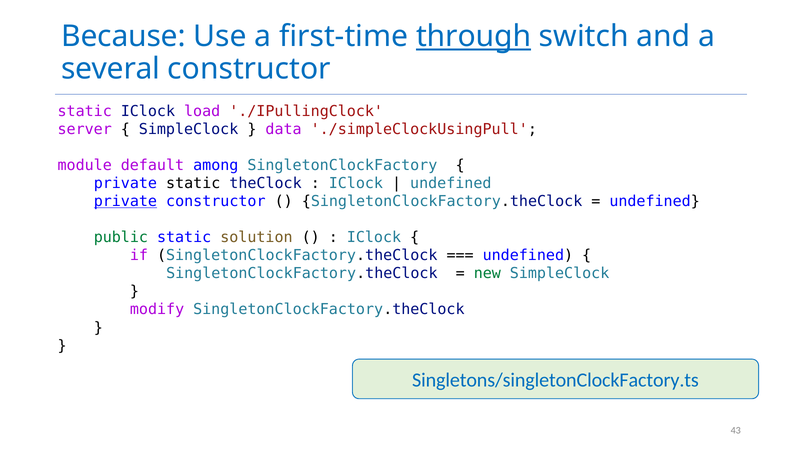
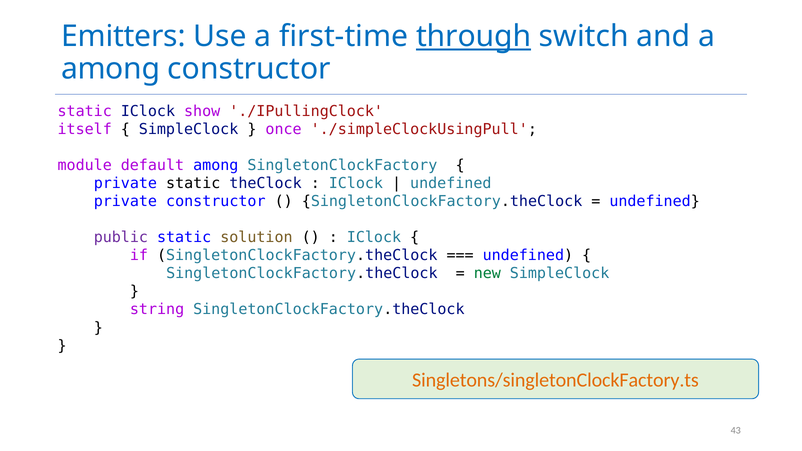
Because: Because -> Emitters
several at (111, 69): several -> among
load: load -> show
server: server -> itself
data: data -> once
private at (125, 201) underline: present -> none
public colour: green -> purple
modify: modify -> string
Singletons/singletonClockFactory.ts colour: blue -> orange
